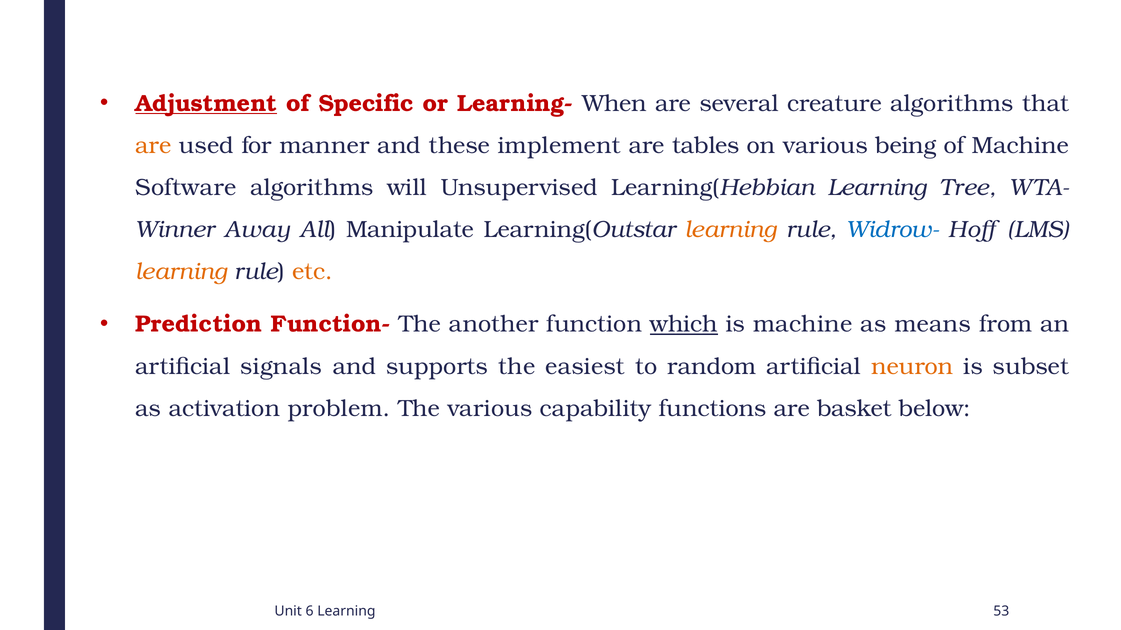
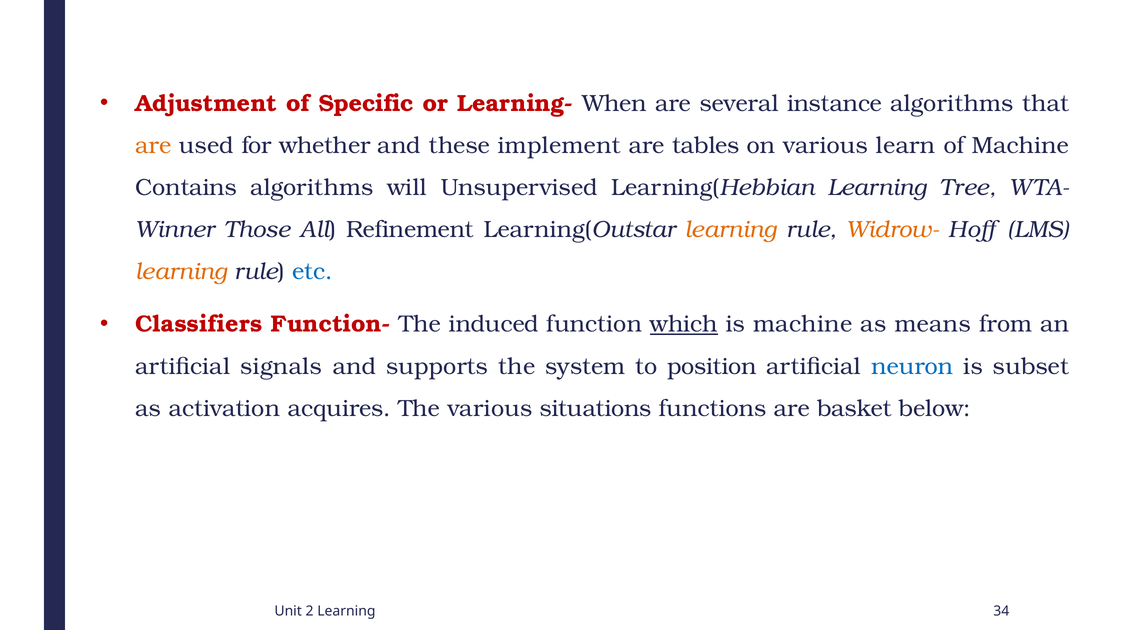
Adjustment underline: present -> none
creature: creature -> instance
manner: manner -> whether
being: being -> learn
Software: Software -> Contains
Away: Away -> Those
Manipulate: Manipulate -> Refinement
Widrow- colour: blue -> orange
etc colour: orange -> blue
Prediction: Prediction -> Classifiers
another: another -> induced
easiest: easiest -> system
random: random -> position
neuron colour: orange -> blue
problem: problem -> acquires
capability: capability -> situations
6: 6 -> 2
53: 53 -> 34
